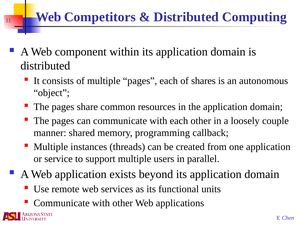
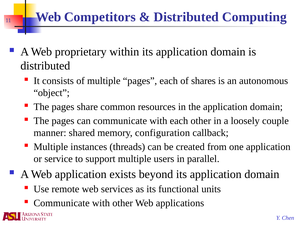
component: component -> proprietary
programming: programming -> configuration
